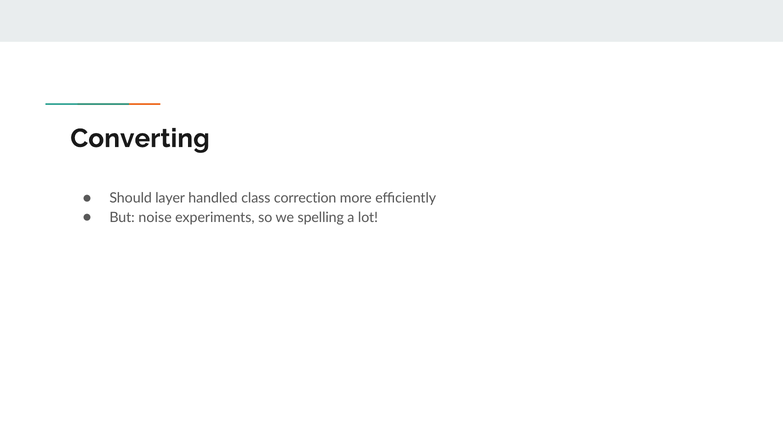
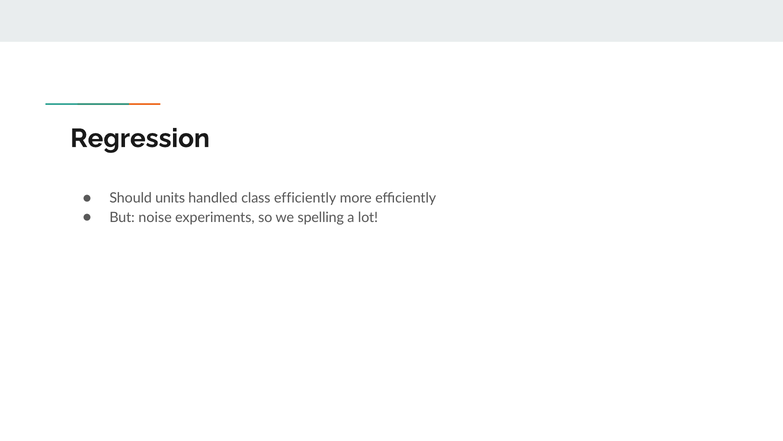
Converting: Converting -> Regression
layer: layer -> units
class correction: correction -> efficiently
